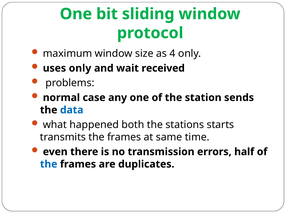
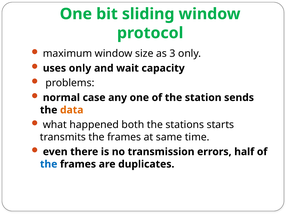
4: 4 -> 3
received: received -> capacity
data colour: blue -> orange
